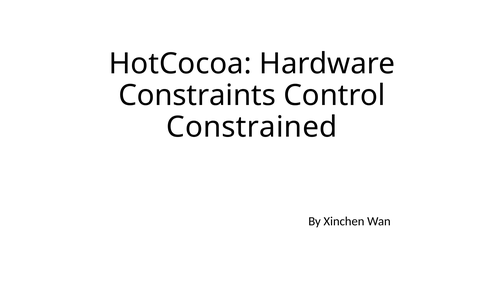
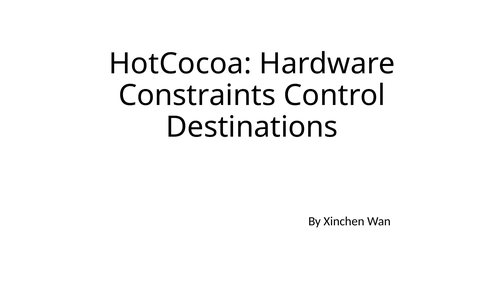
Constrained: Constrained -> Destinations
